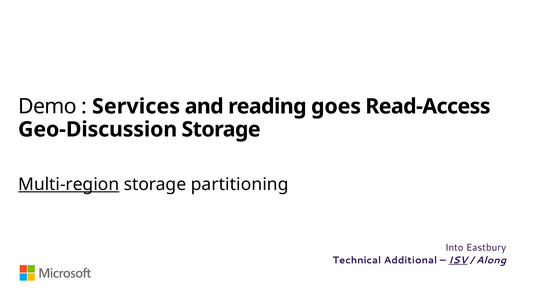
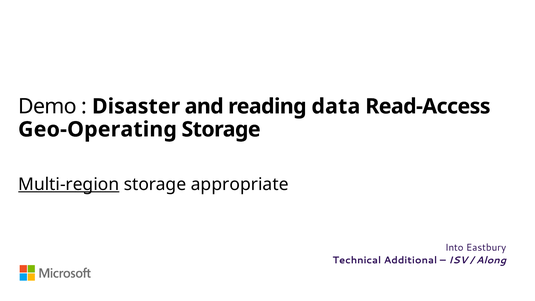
Services: Services -> Disaster
goes: goes -> data
Geo-Discussion: Geo-Discussion -> Geo-Operating
partitioning: partitioning -> appropriate
ISV underline: present -> none
